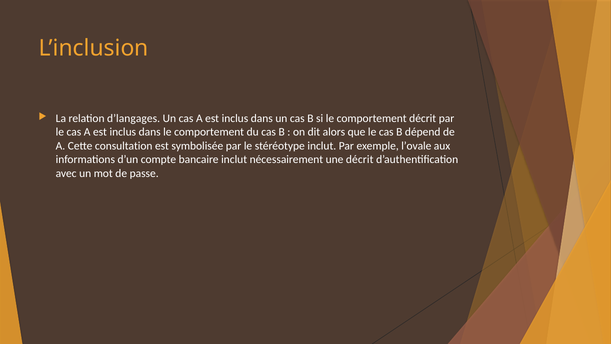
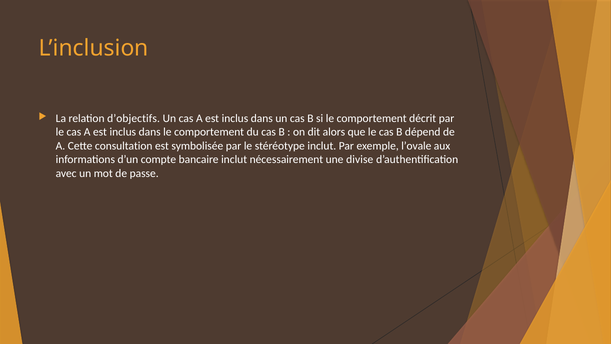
d’langages: d’langages -> d’objectifs
une décrit: décrit -> divise
